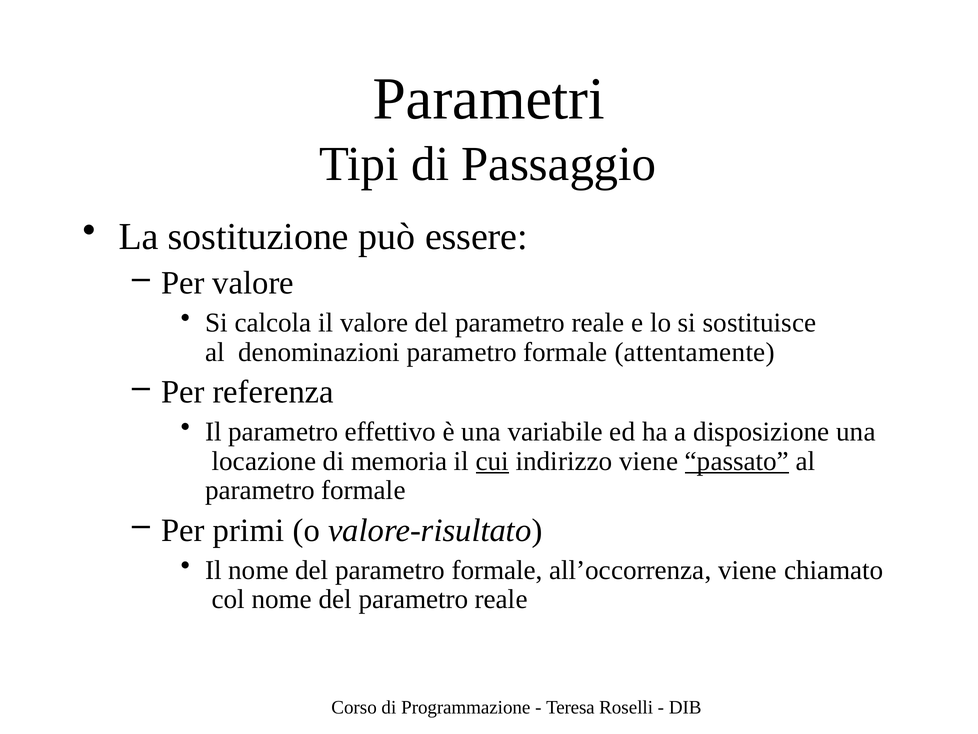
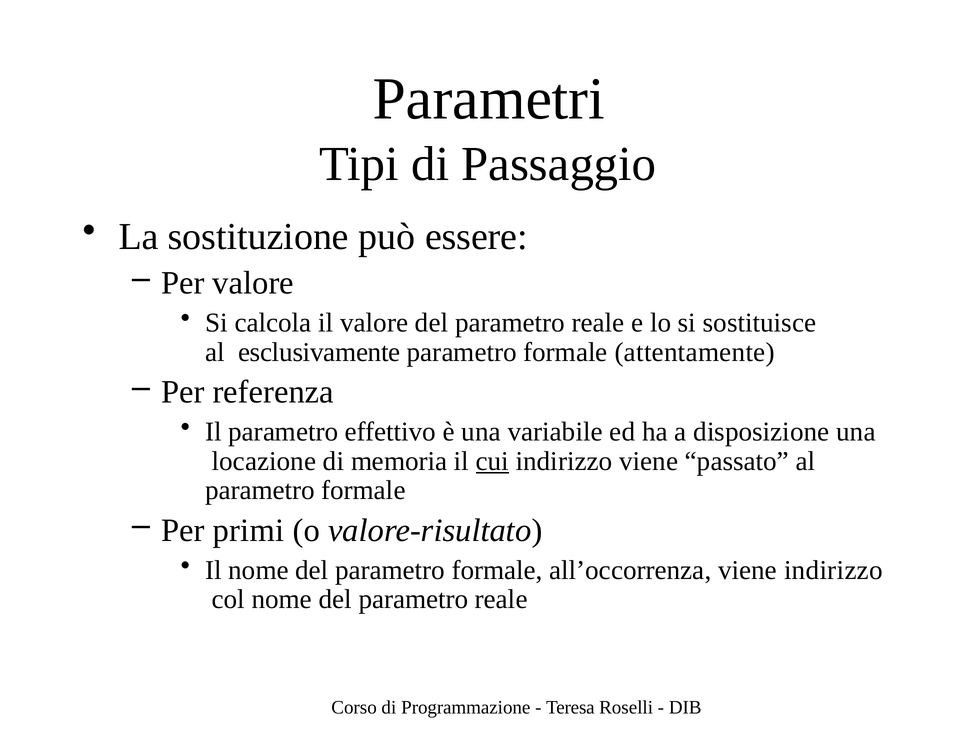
denominazioni: denominazioni -> esclusivamente
passato underline: present -> none
viene chiamato: chiamato -> indirizzo
